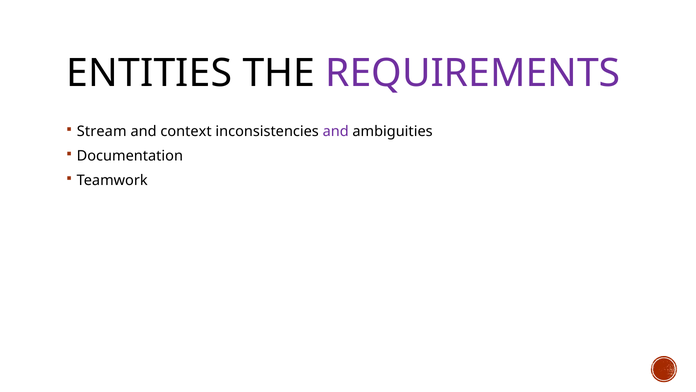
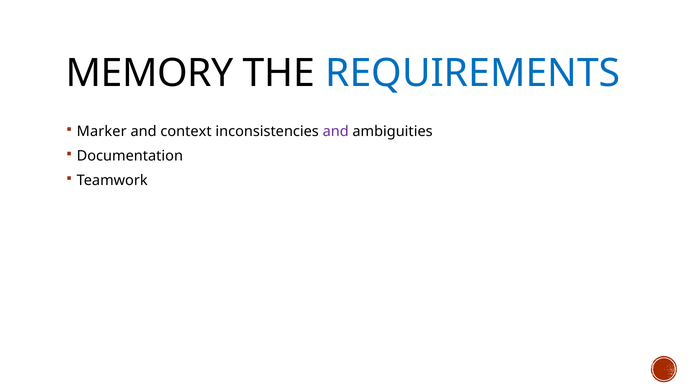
ENTITIES: ENTITIES -> MEMORY
REQUIREMENTS colour: purple -> blue
Stream: Stream -> Marker
